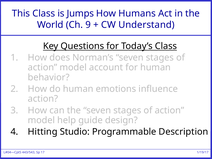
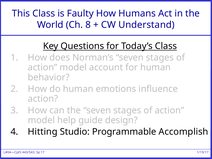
Jumps: Jumps -> Faulty
9: 9 -> 8
Description: Description -> Accomplish
